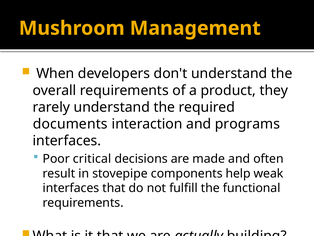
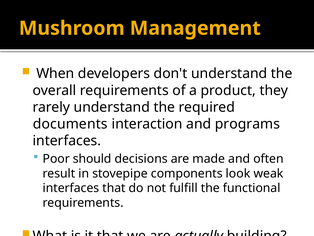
critical: critical -> should
help: help -> look
